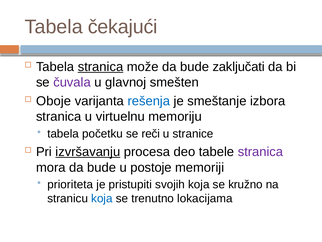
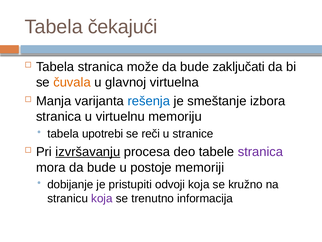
stranica at (101, 67) underline: present -> none
čuvala colour: purple -> orange
smešten: smešten -> virtuelna
Oboje: Oboje -> Manja
početku: početku -> upotrebi
prioriteta: prioriteta -> dobijanje
svojih: svojih -> odvoji
koja at (102, 198) colour: blue -> purple
lokacijama: lokacijama -> informacija
